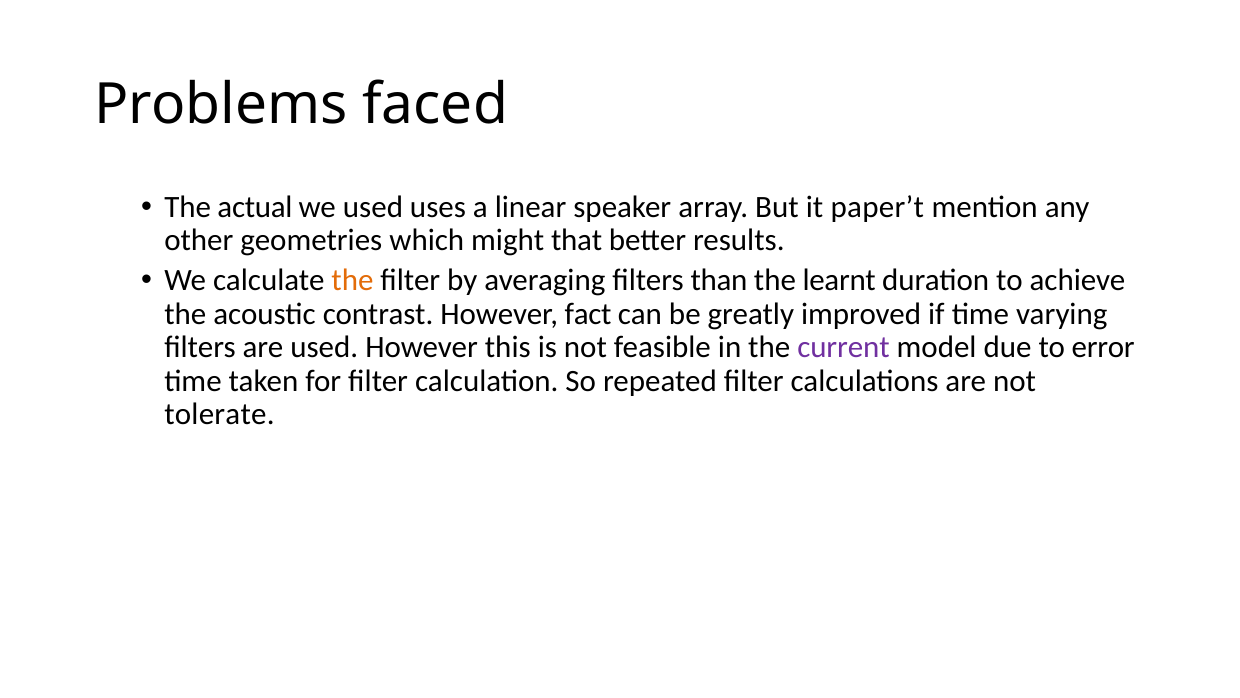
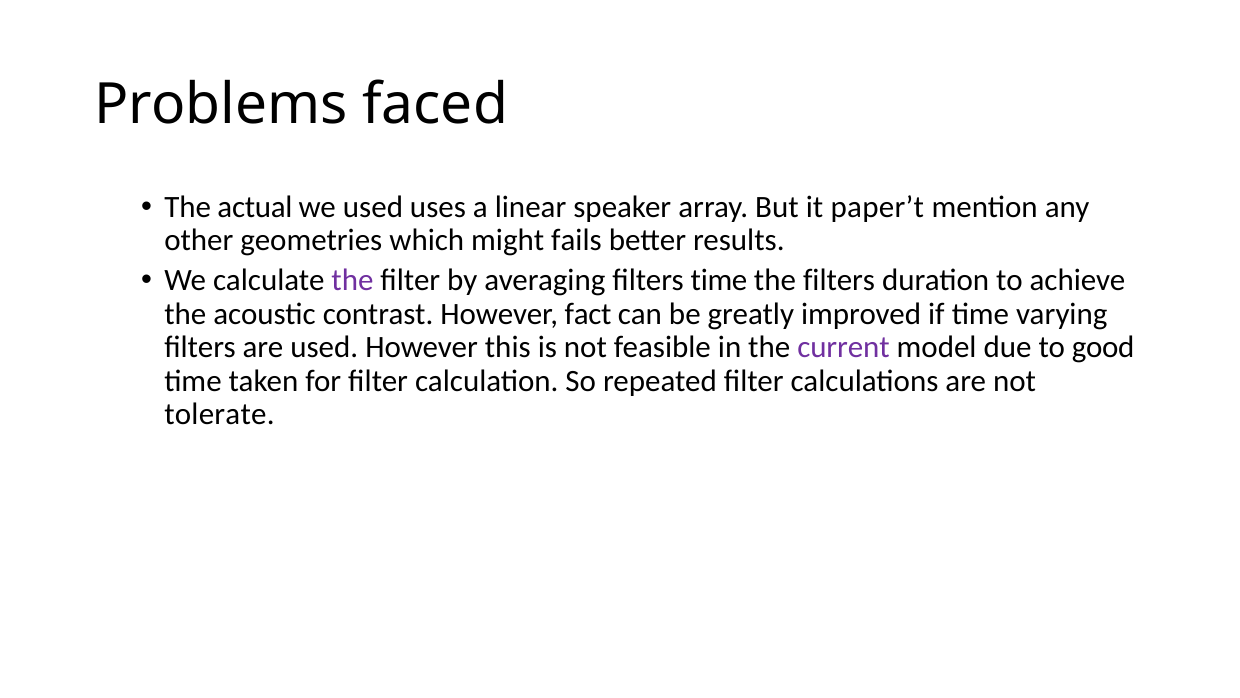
that: that -> fails
the at (352, 280) colour: orange -> purple
filters than: than -> time
the learnt: learnt -> filters
error: error -> good
